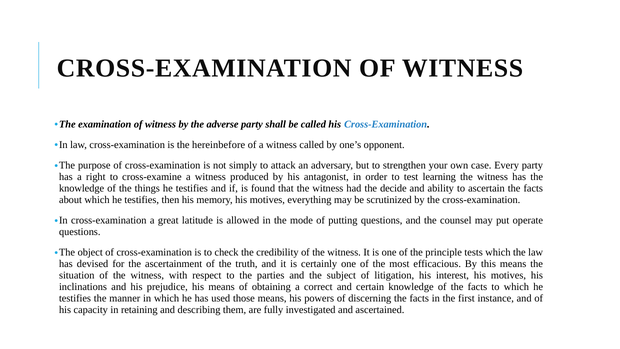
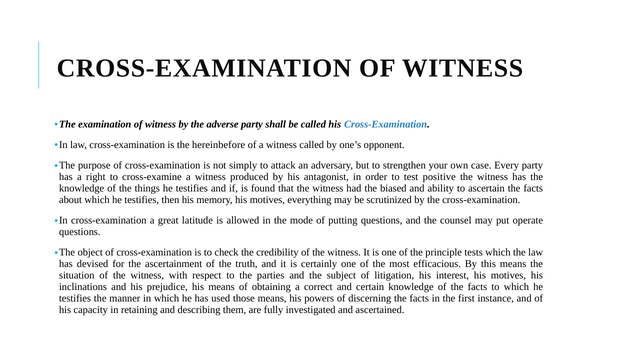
learning: learning -> positive
decide: decide -> biased
